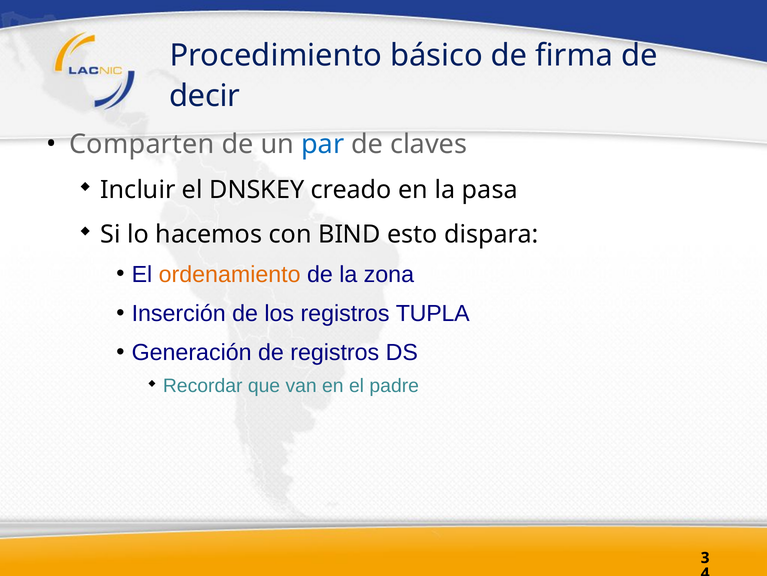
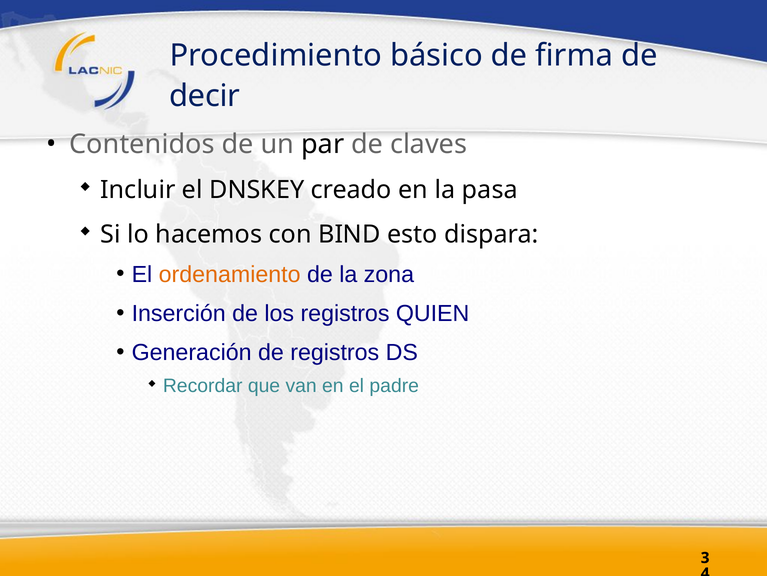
Comparten: Comparten -> Contenidos
par colour: blue -> black
TUPLA: TUPLA -> QUIEN
